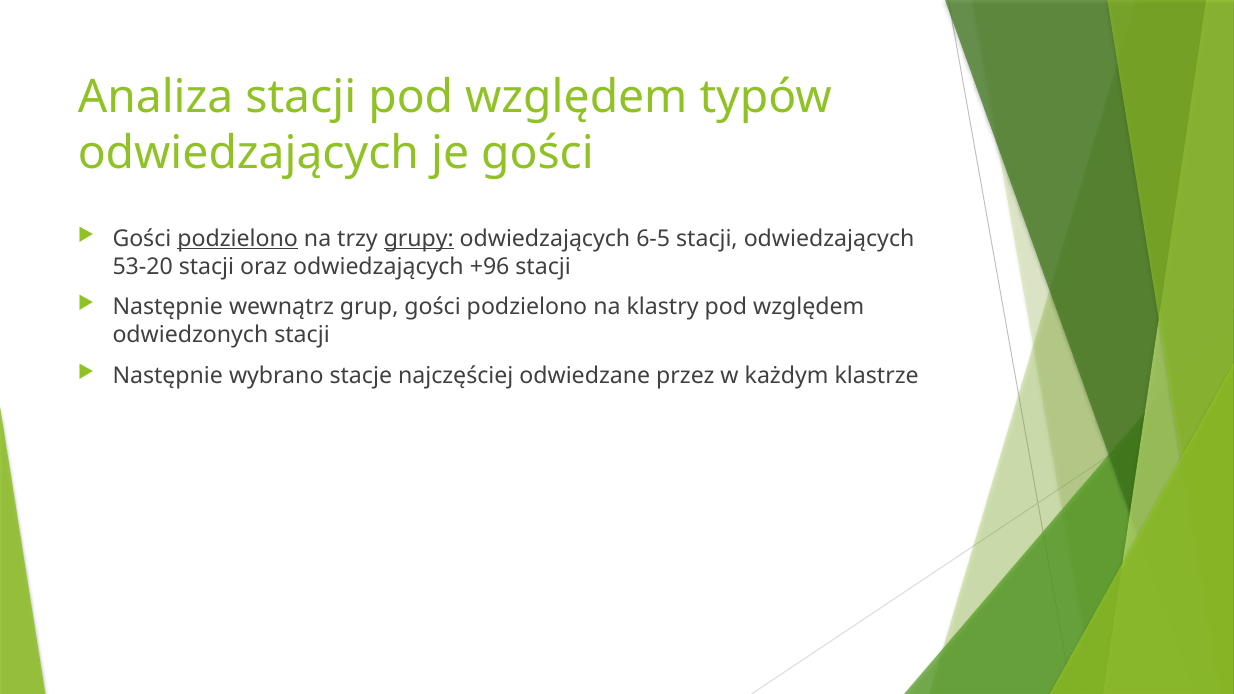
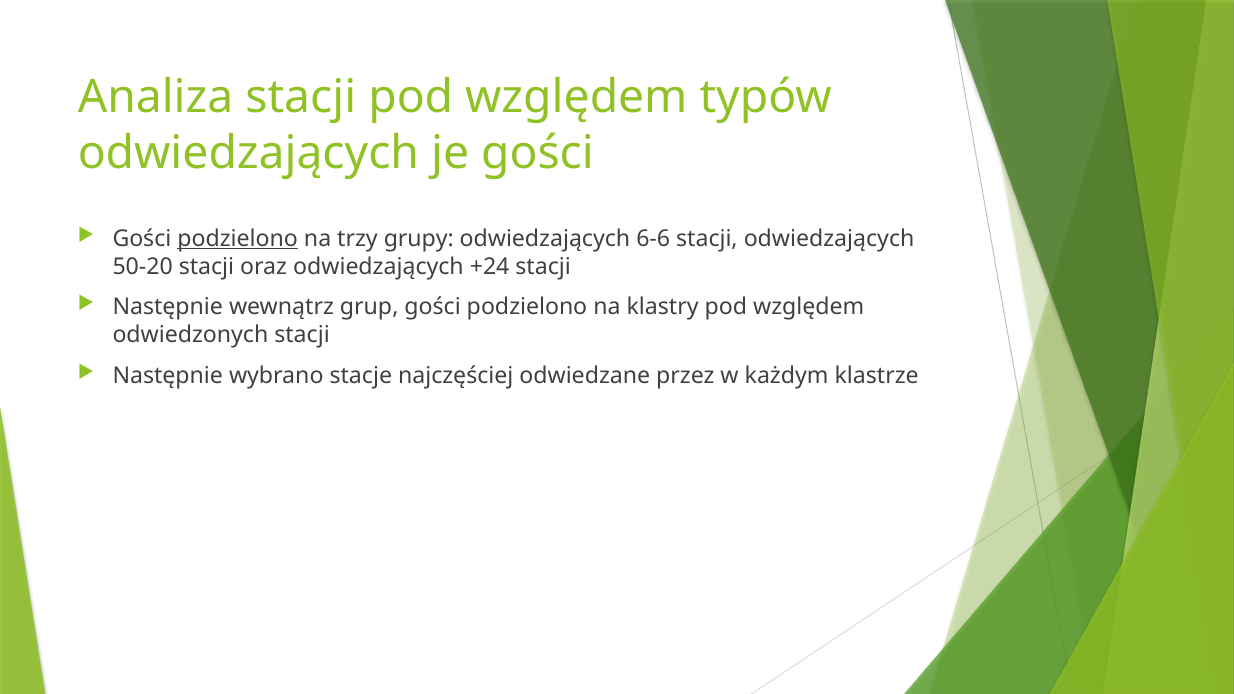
grupy underline: present -> none
6-5: 6-5 -> 6-6
53-20: 53-20 -> 50-20
+96: +96 -> +24
